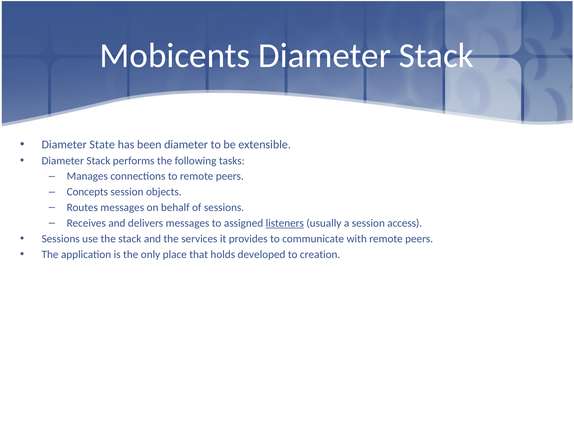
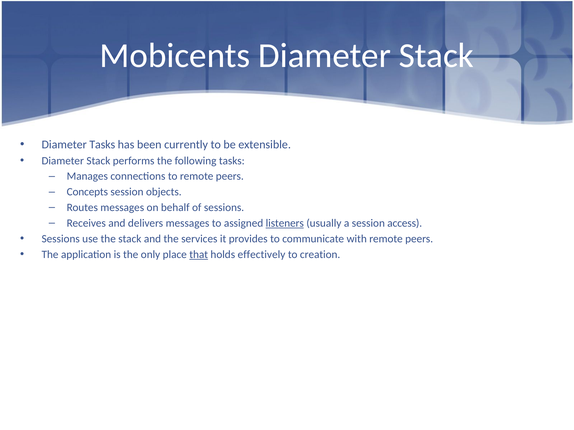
Diameter State: State -> Tasks
been diameter: diameter -> currently
that underline: none -> present
developed: developed -> effectively
